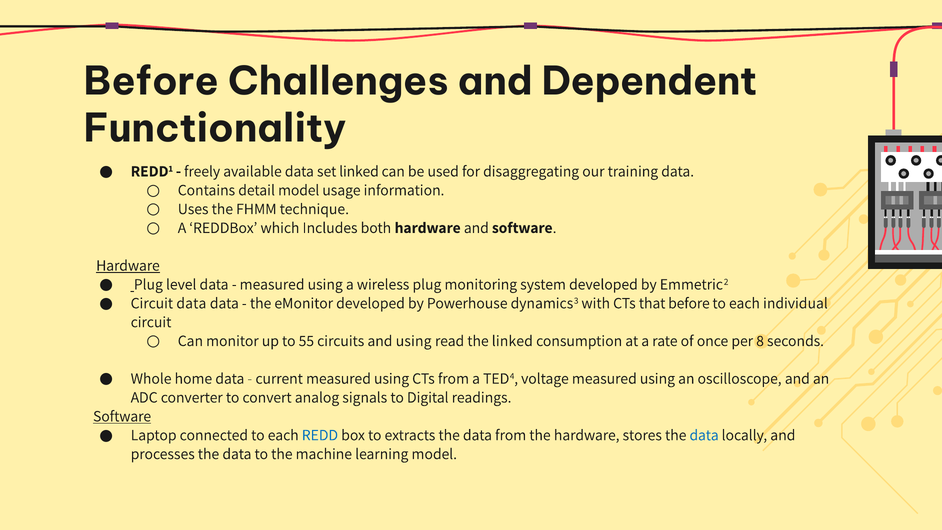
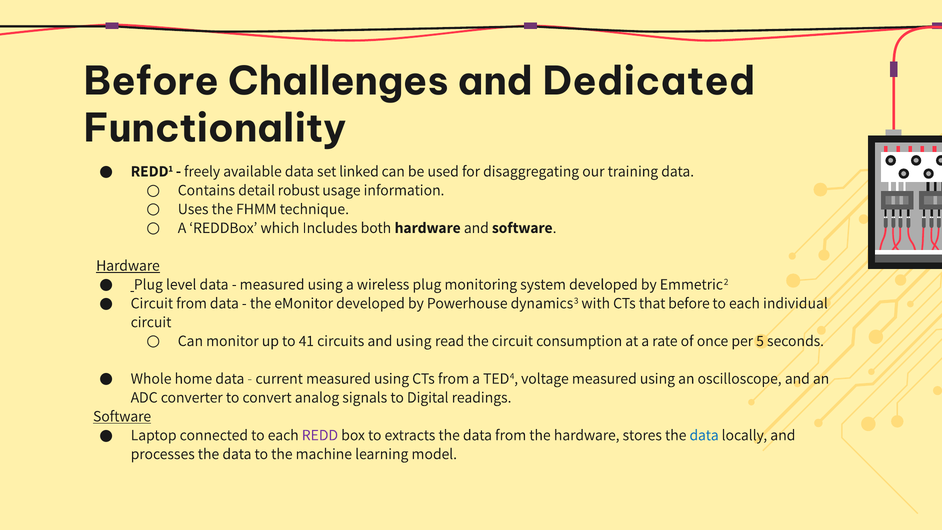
Dependent: Dependent -> Dedicated
detail model: model -> robust
Circuit data: data -> from
55: 55 -> 41
the linked: linked -> circuit
8: 8 -> 5
REDD colour: blue -> purple
